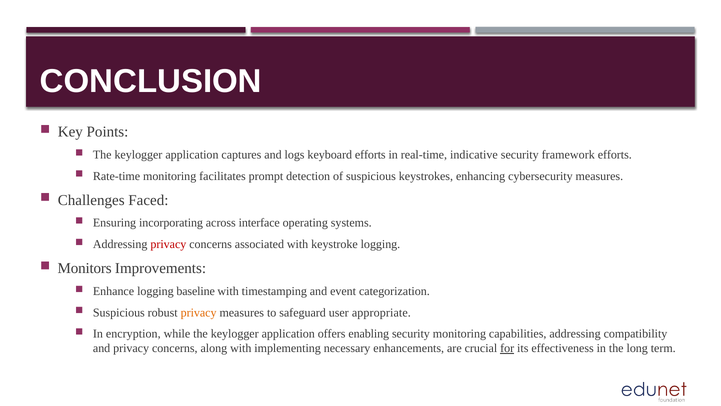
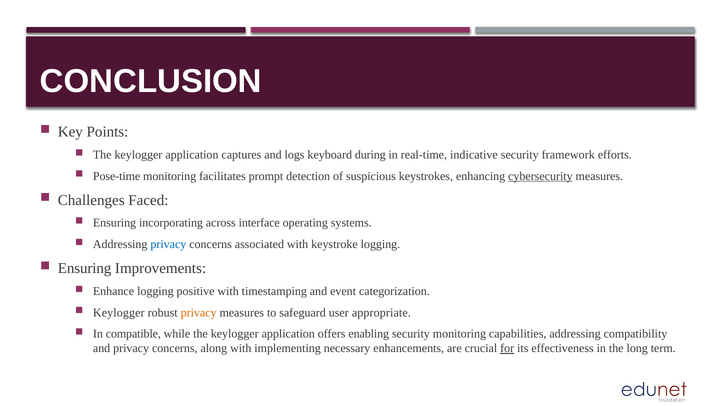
keyboard efforts: efforts -> during
Rate-time: Rate-time -> Pose-time
cybersecurity underline: none -> present
privacy at (168, 244) colour: red -> blue
Monitors at (85, 268): Monitors -> Ensuring
baseline: baseline -> positive
Suspicious at (119, 312): Suspicious -> Keylogger
encryption: encryption -> compatible
